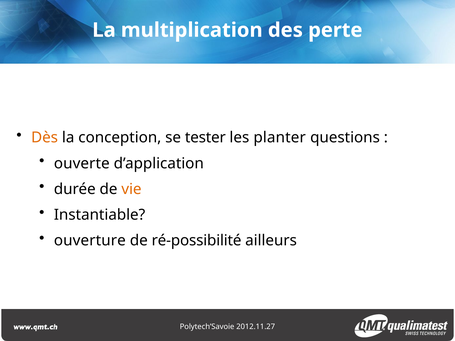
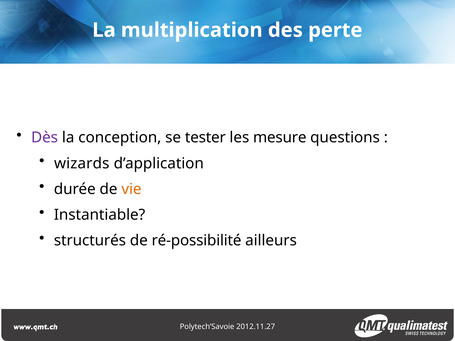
Dès colour: orange -> purple
planter: planter -> mesure
ouverte: ouverte -> wizards
ouverture: ouverture -> structurés
